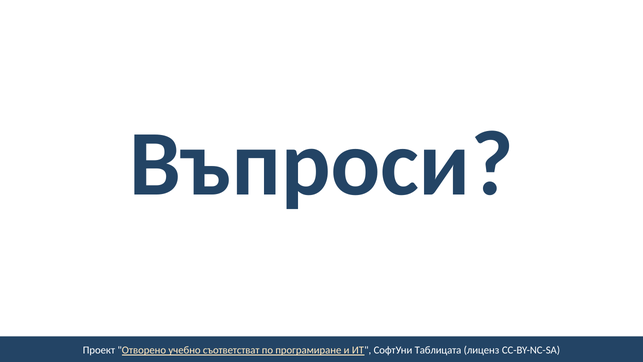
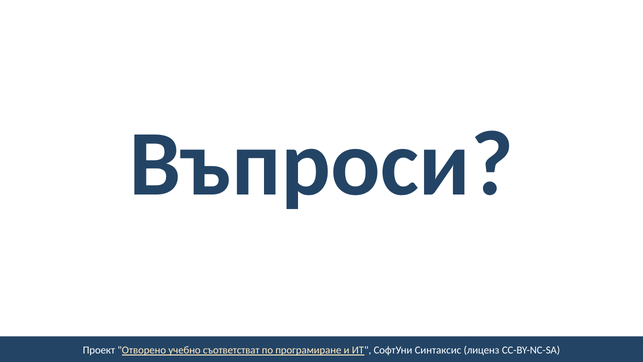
Таблицата: Таблицата -> Синтаксис
